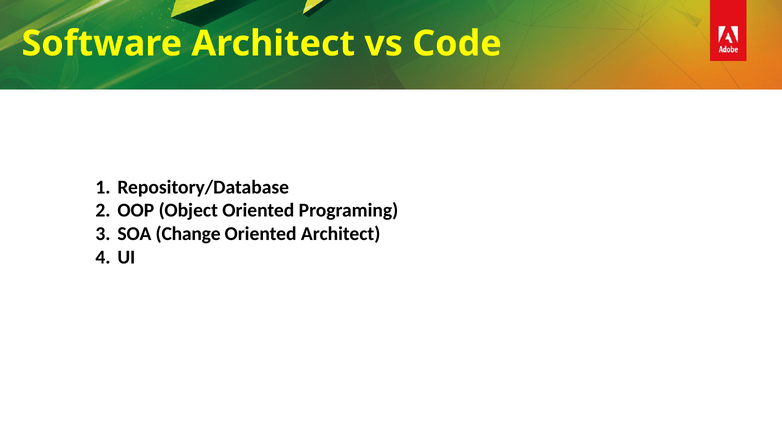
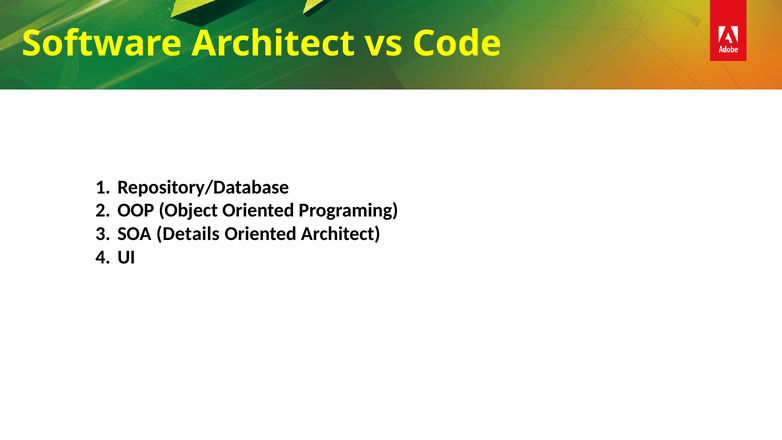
Change: Change -> Details
